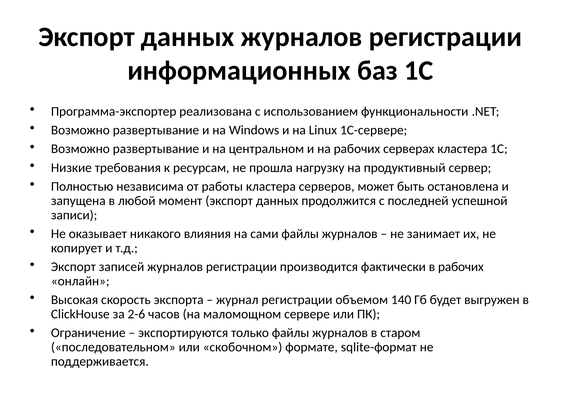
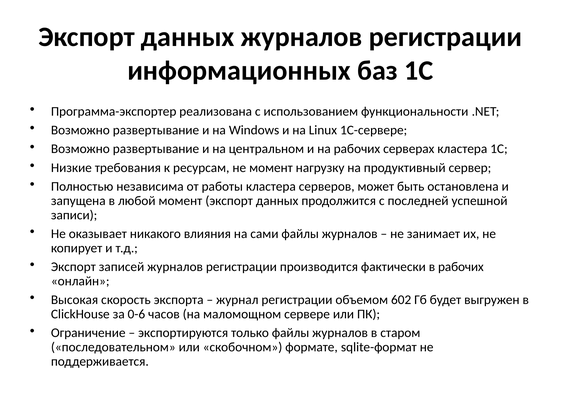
не прошла: прошла -> момент
140: 140 -> 602
2-6: 2-6 -> 0-6
